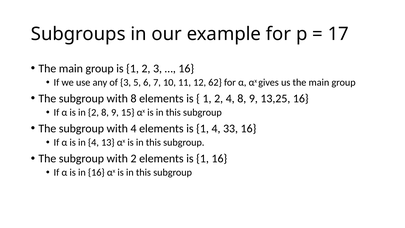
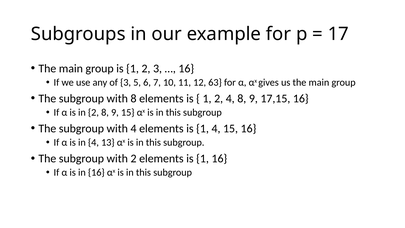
62: 62 -> 63
13,25: 13,25 -> 17,15
4 33: 33 -> 15
